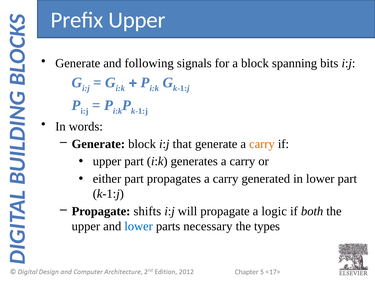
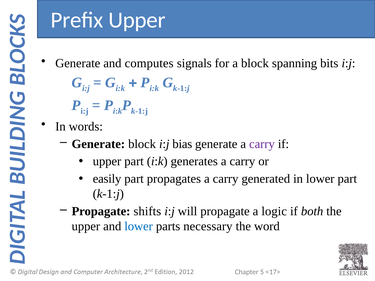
following: following -> computes
that: that -> bias
carry at (262, 144) colour: orange -> purple
either: either -> easily
types: types -> word
